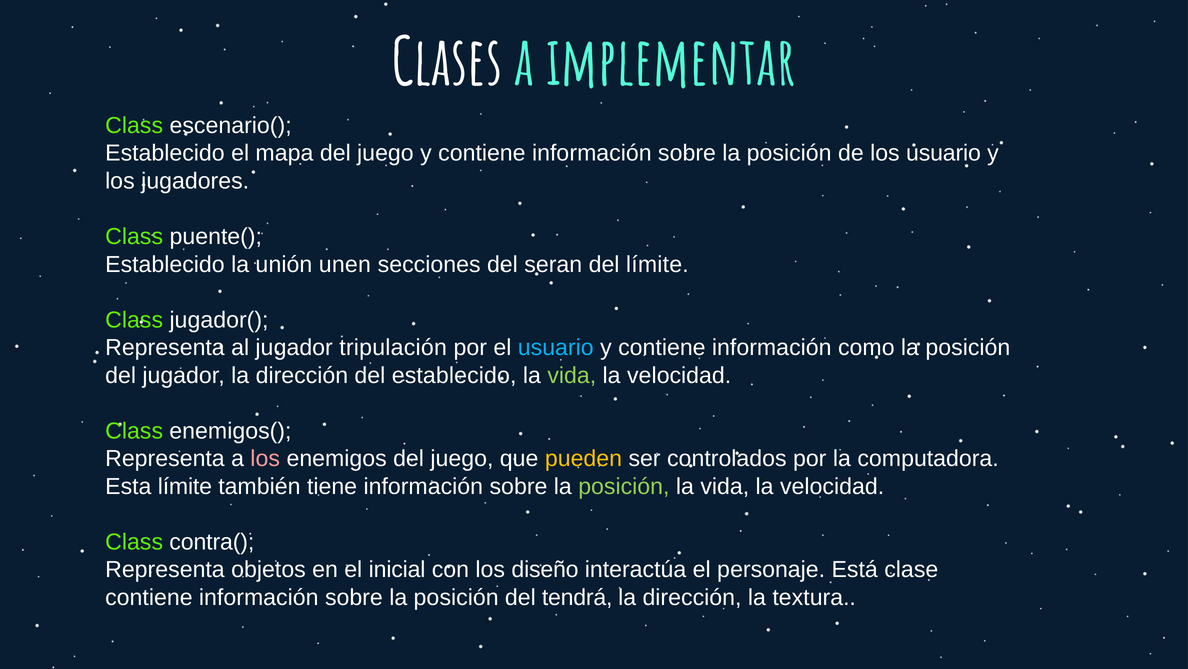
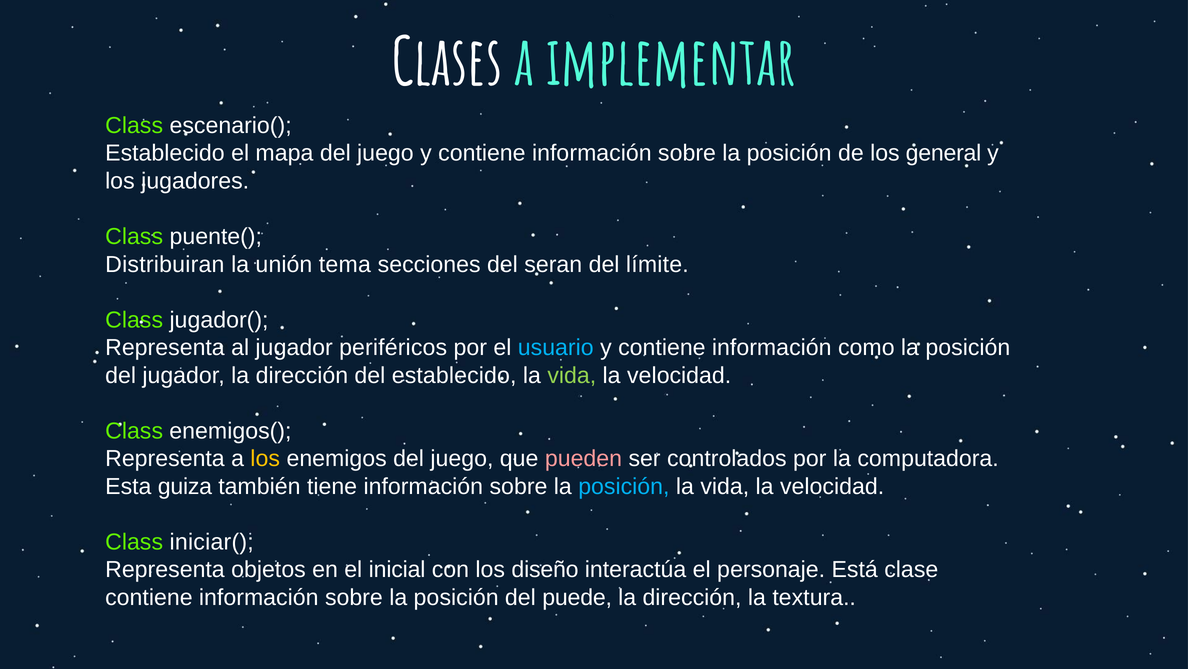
los usuario: usuario -> general
Establecido at (165, 264): Establecido -> Distribuiran
unen: unen -> tema
tripulación: tripulación -> periféricos
los at (265, 458) colour: pink -> yellow
pueden colour: yellow -> pink
Esta límite: límite -> guiza
posición at (624, 486) colour: light green -> light blue
contra(: contra( -> iniciar(
tendrá: tendrá -> puede
